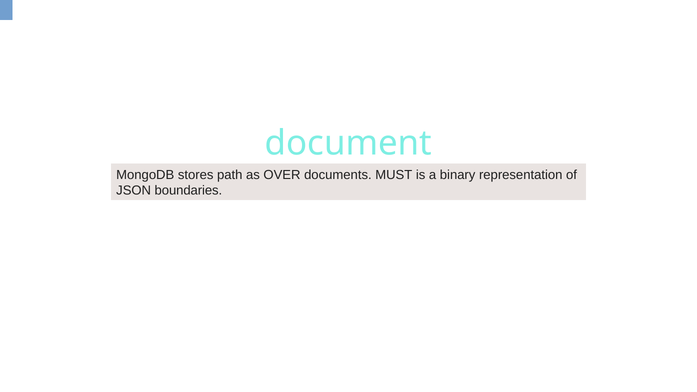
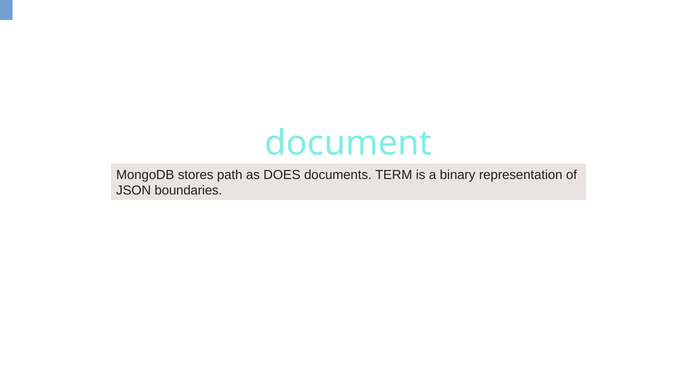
OVER: OVER -> DOES
MUST: MUST -> TERM
